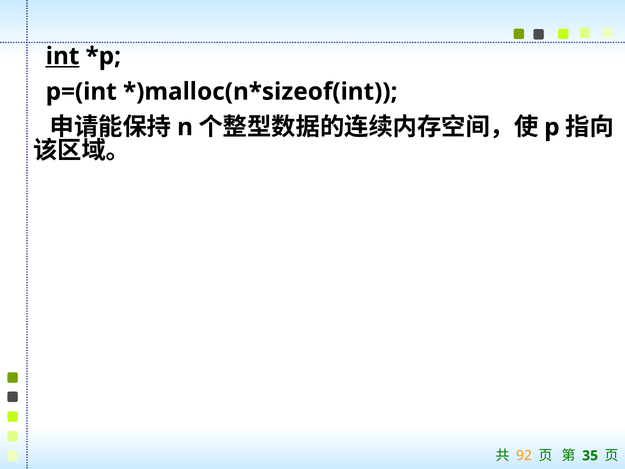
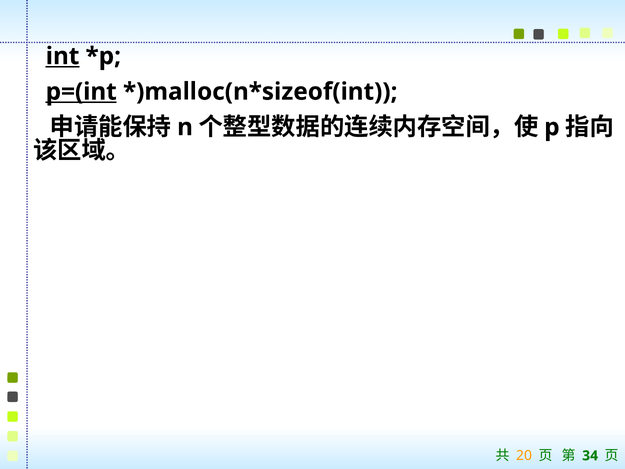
p=(int underline: none -> present
92: 92 -> 20
35: 35 -> 34
